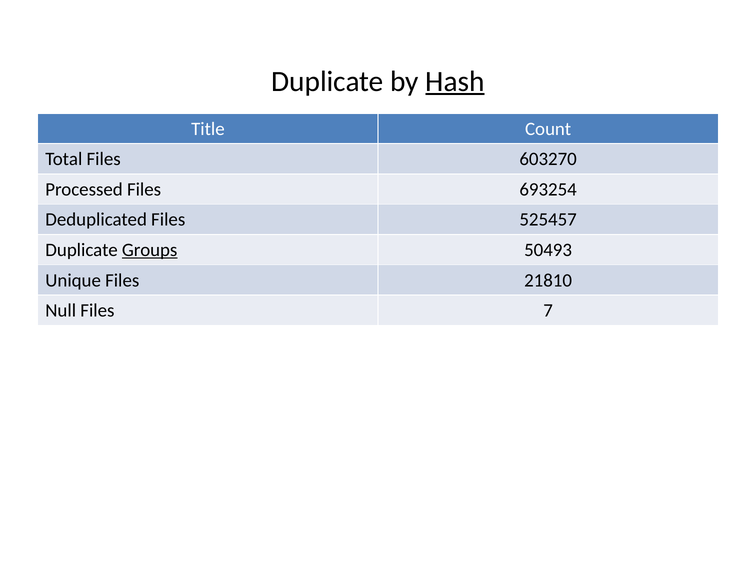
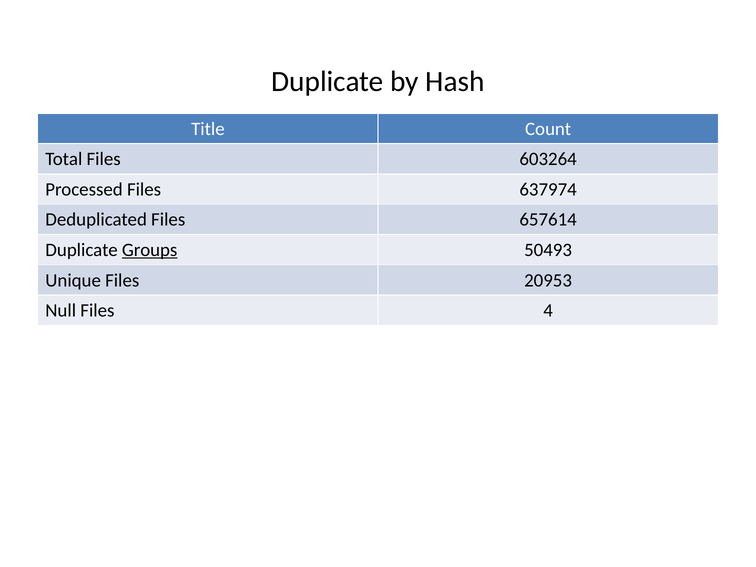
Hash underline: present -> none
603270: 603270 -> 603264
693254: 693254 -> 637974
525457: 525457 -> 657614
21810: 21810 -> 20953
7: 7 -> 4
